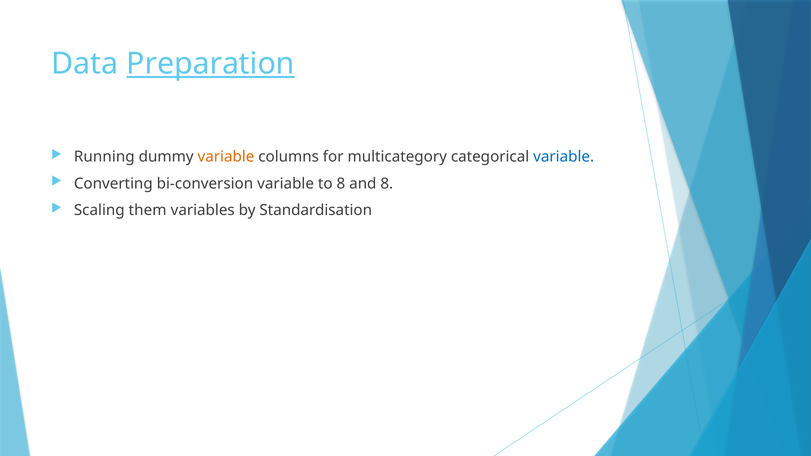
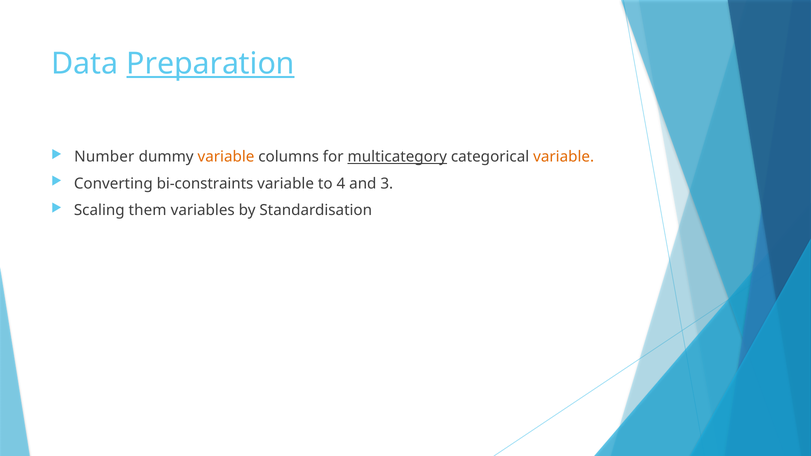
Running: Running -> Number
multicategory underline: none -> present
variable at (564, 157) colour: blue -> orange
bi-conversion: bi-conversion -> bi-constraints
to 8: 8 -> 4
and 8: 8 -> 3
